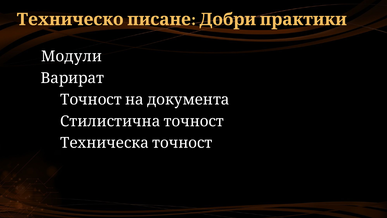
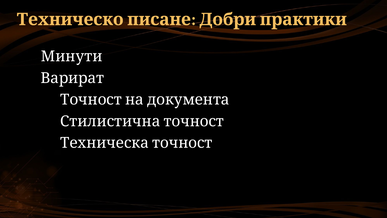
Модули: Модули -> Минути
